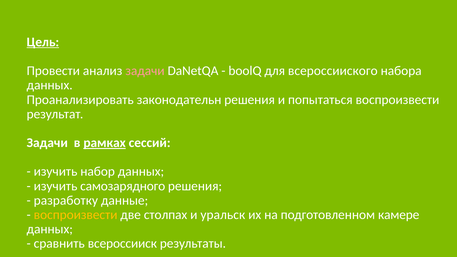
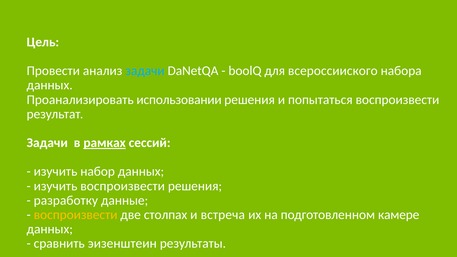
Цель underline: present -> none
задачи at (145, 71) colour: pink -> light blue
законодательн: законодательн -> использовании
изучить самозарядного: самозарядного -> воспроизвести
уральск: уральск -> встреча
всероссииск: всероссииск -> эизенштеин
